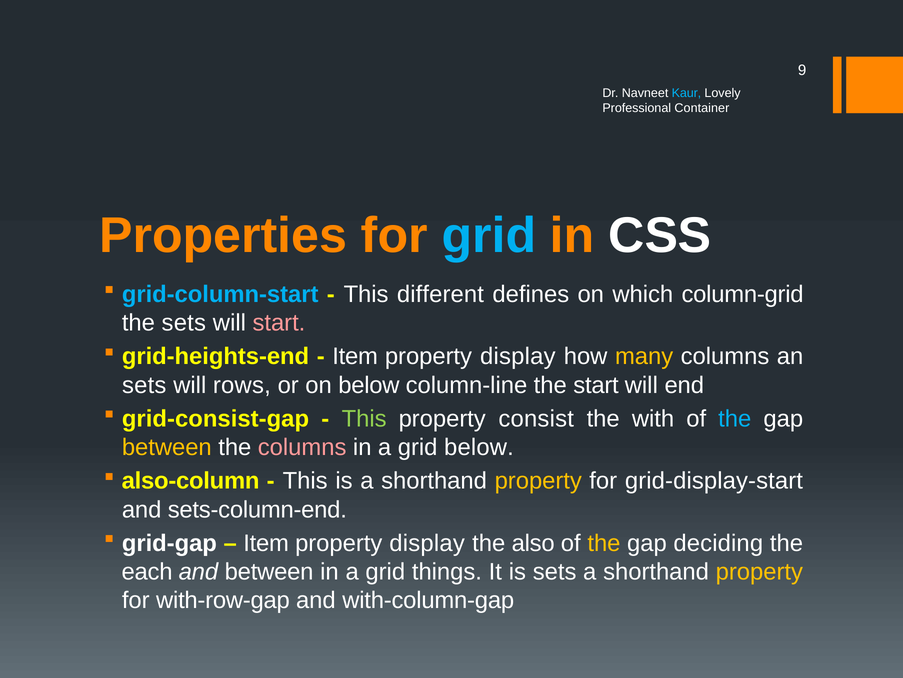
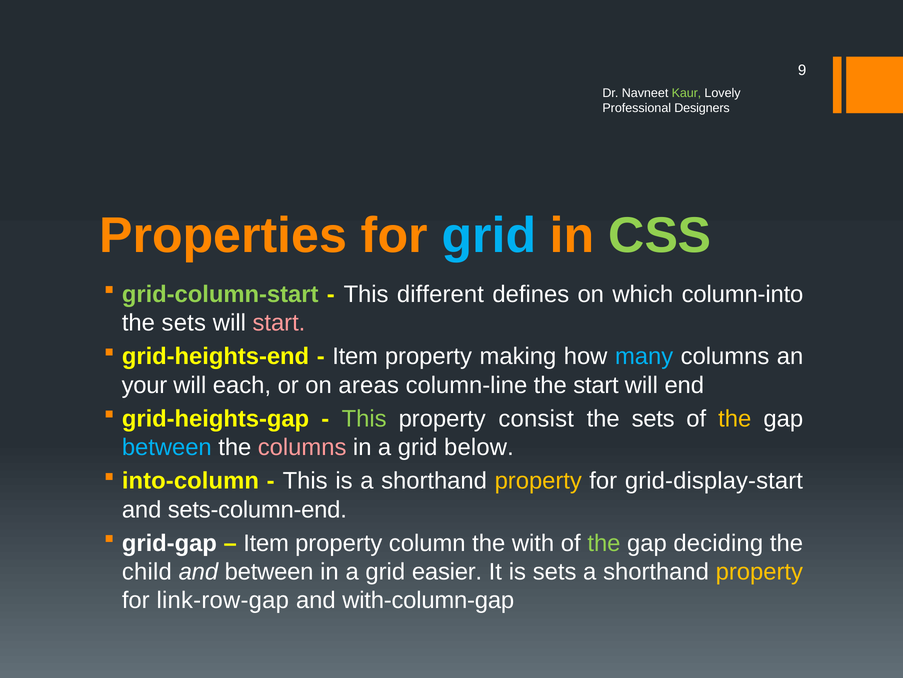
Kaur colour: light blue -> light green
Container: Container -> Designers
CSS colour: white -> light green
grid-column-start colour: light blue -> light green
column-grid: column-grid -> column-into
display at (518, 356): display -> making
many colour: yellow -> light blue
sets at (144, 385): sets -> your
rows: rows -> each
on below: below -> areas
grid-consist-gap: grid-consist-gap -> grid-heights-gap
with at (653, 418): with -> sets
the at (735, 418) colour: light blue -> yellow
between at (167, 447) colour: yellow -> light blue
also-column: also-column -> into-column
display at (427, 543): display -> column
also: also -> with
the at (604, 543) colour: yellow -> light green
each: each -> child
things: things -> easier
with-row-gap: with-row-gap -> link-row-gap
